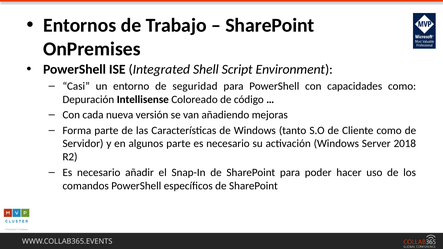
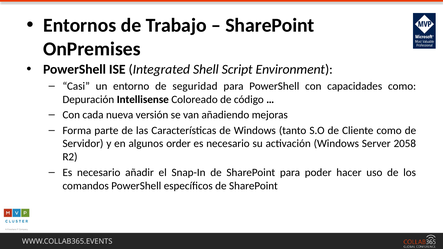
algunos parte: parte -> order
2018: 2018 -> 2058
